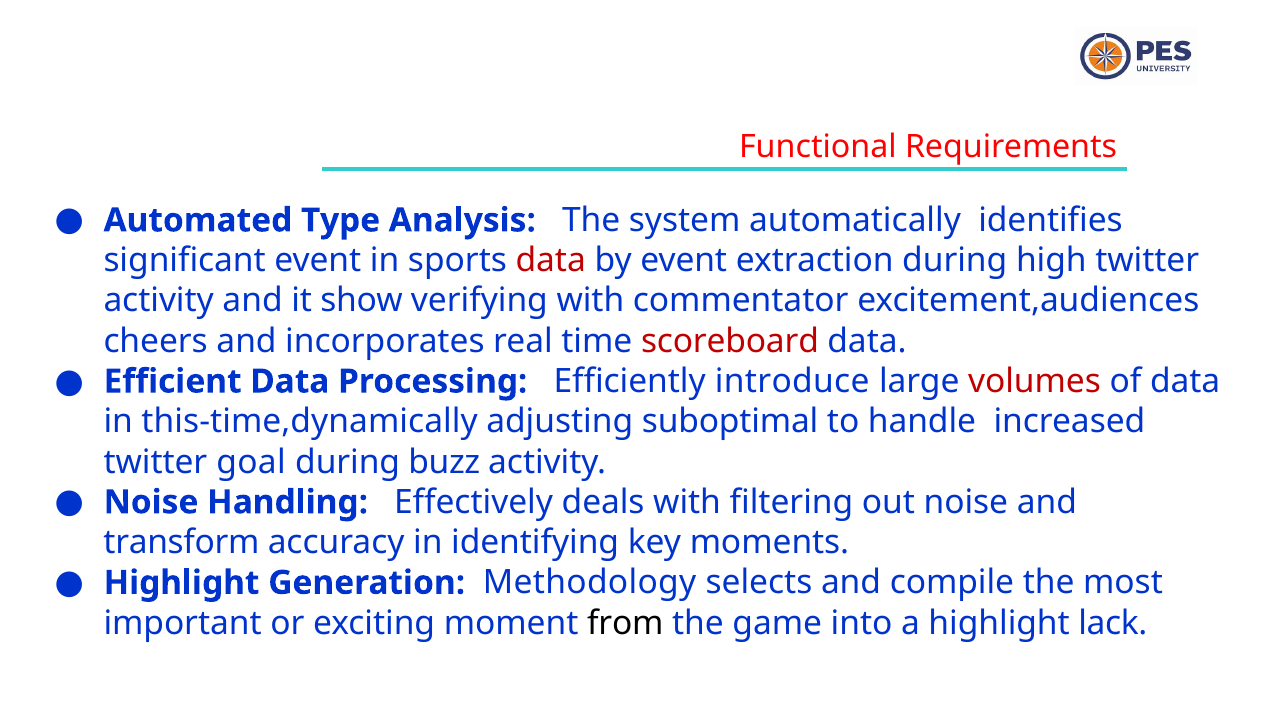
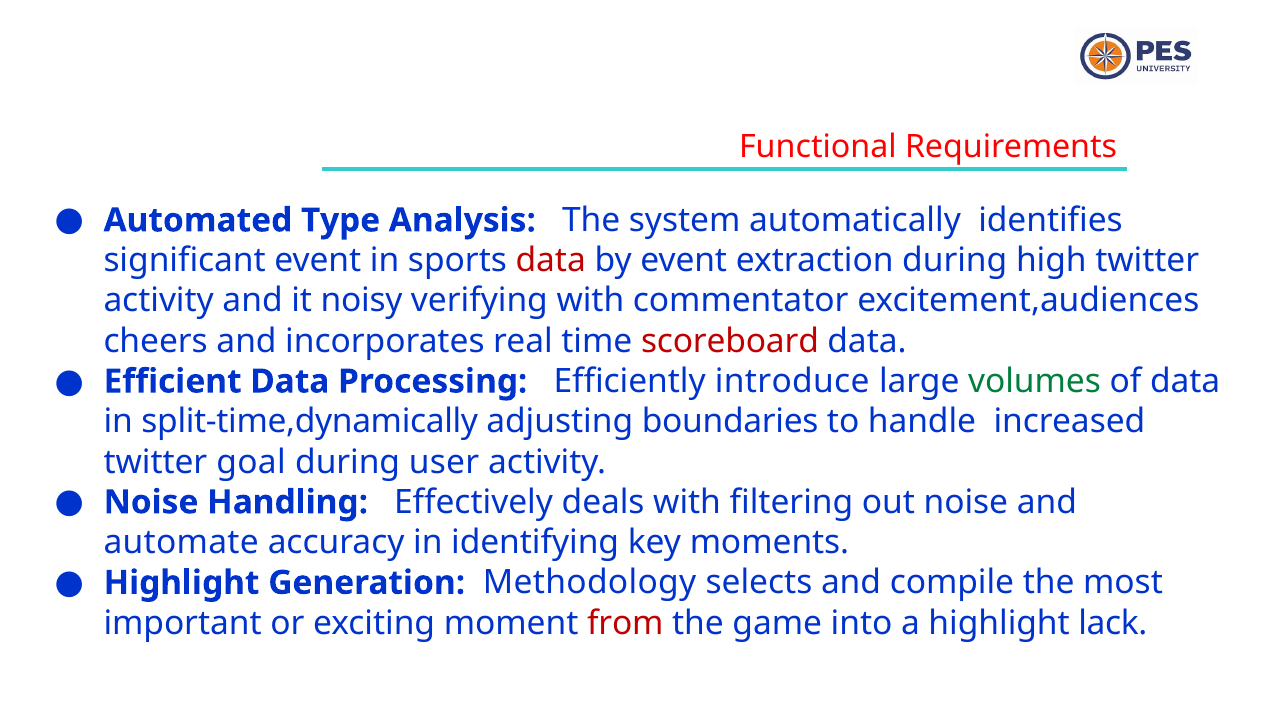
show: show -> noisy
volumes colour: red -> green
this-time,dynamically: this-time,dynamically -> split-time,dynamically
suboptimal: suboptimal -> boundaries
buzz: buzz -> user
transform: transform -> automate
from colour: black -> red
